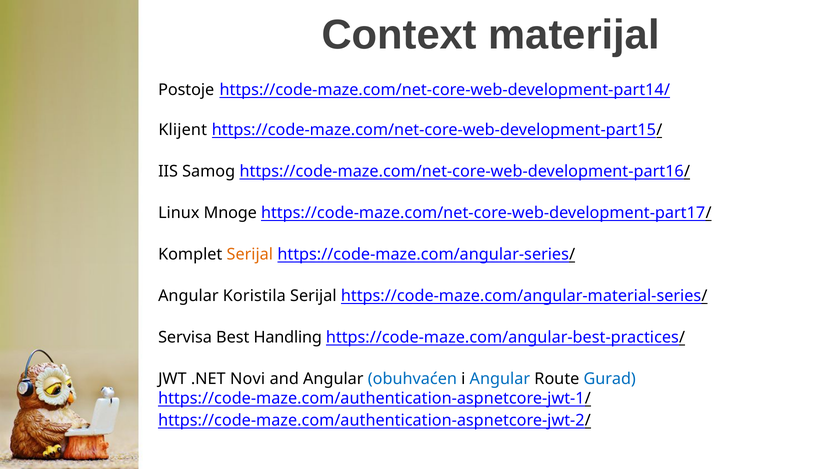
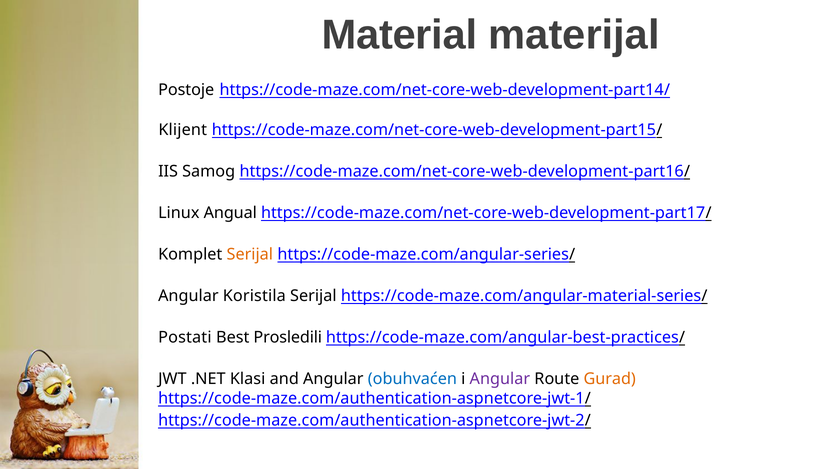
Context: Context -> Material
Mnoge: Mnoge -> Angual
Servisa: Servisa -> Postati
Handling: Handling -> Prosledili
Novi: Novi -> Klasi
Angular at (500, 379) colour: blue -> purple
Gurad colour: blue -> orange
